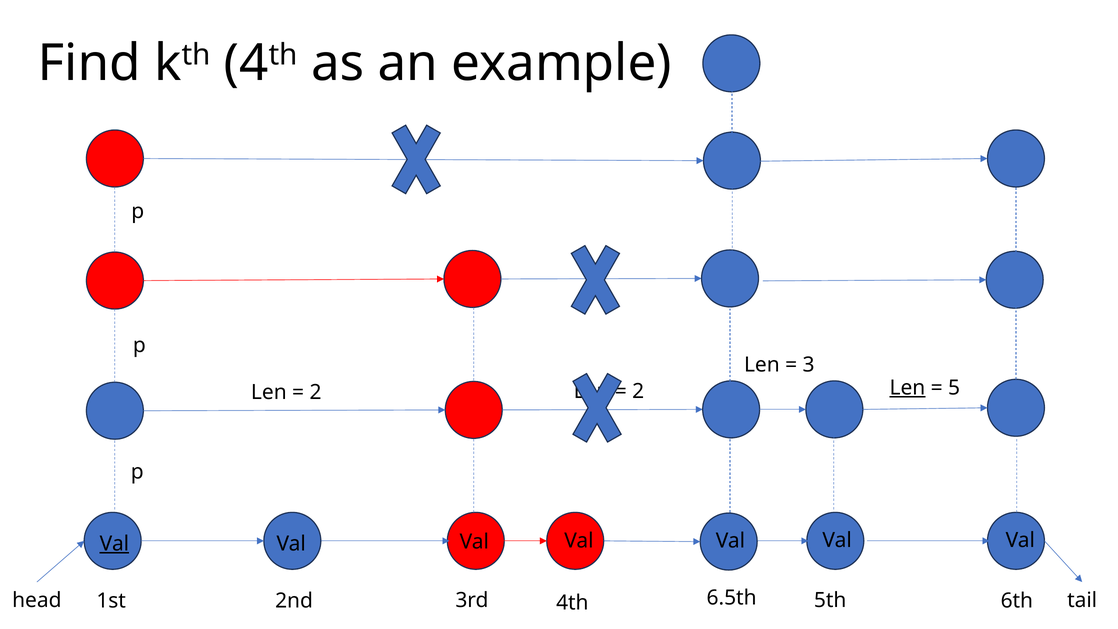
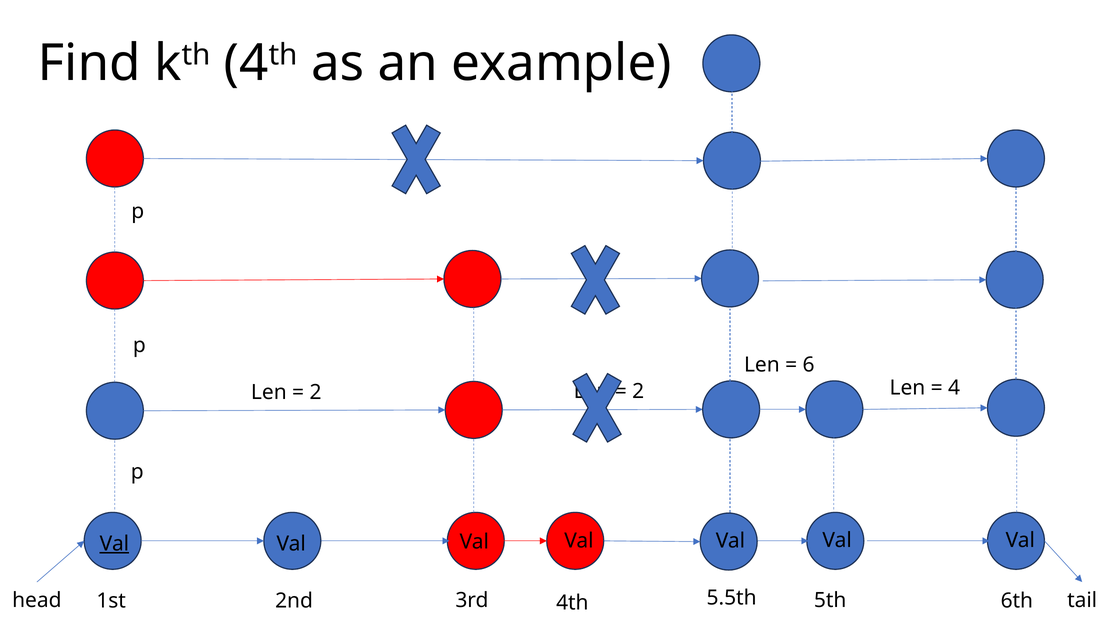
3: 3 -> 6
Len at (907, 388) underline: present -> none
5: 5 -> 4
6.5th: 6.5th -> 5.5th
